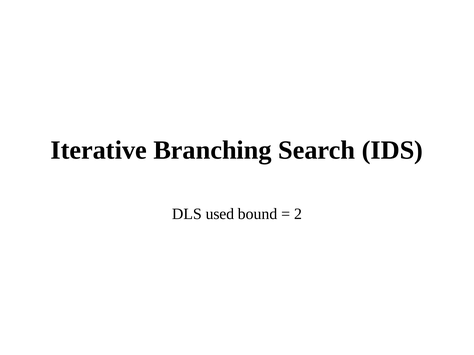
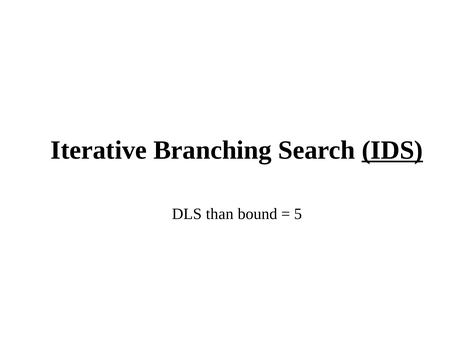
IDS underline: none -> present
used: used -> than
2: 2 -> 5
